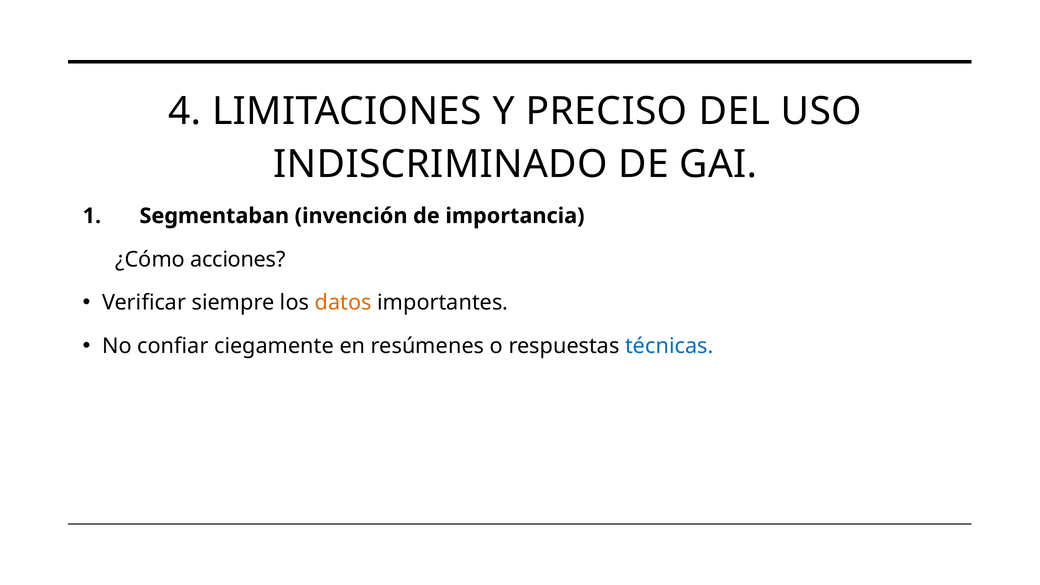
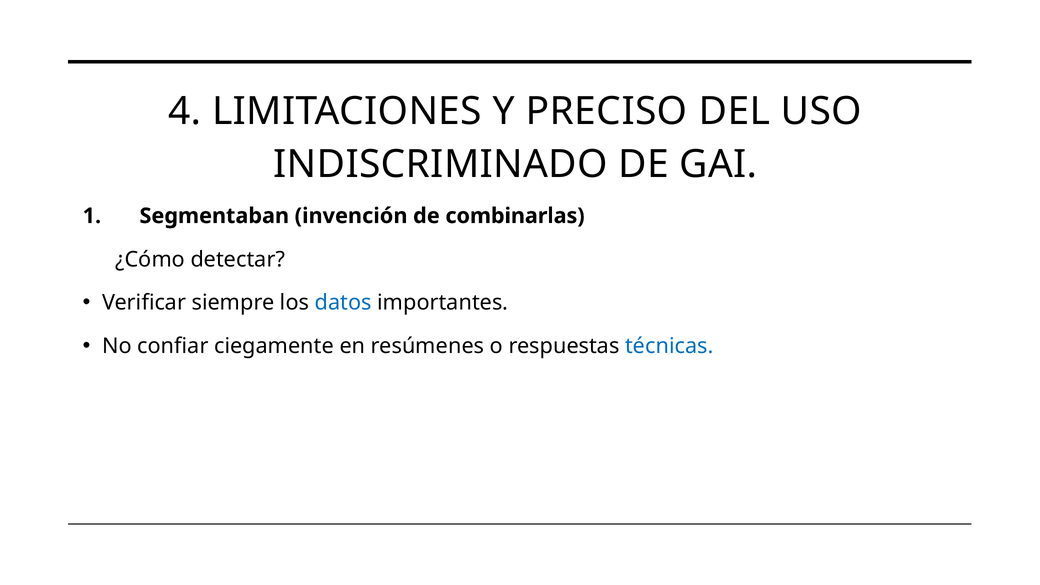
importancia: importancia -> combinarlas
acciones: acciones -> detectar
datos colour: orange -> blue
